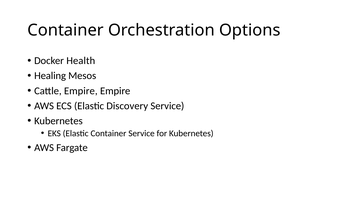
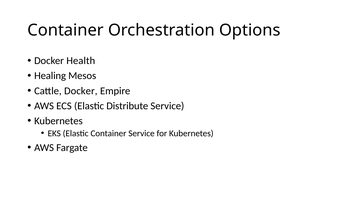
Cattle Empire: Empire -> Docker
Discovery: Discovery -> Distribute
